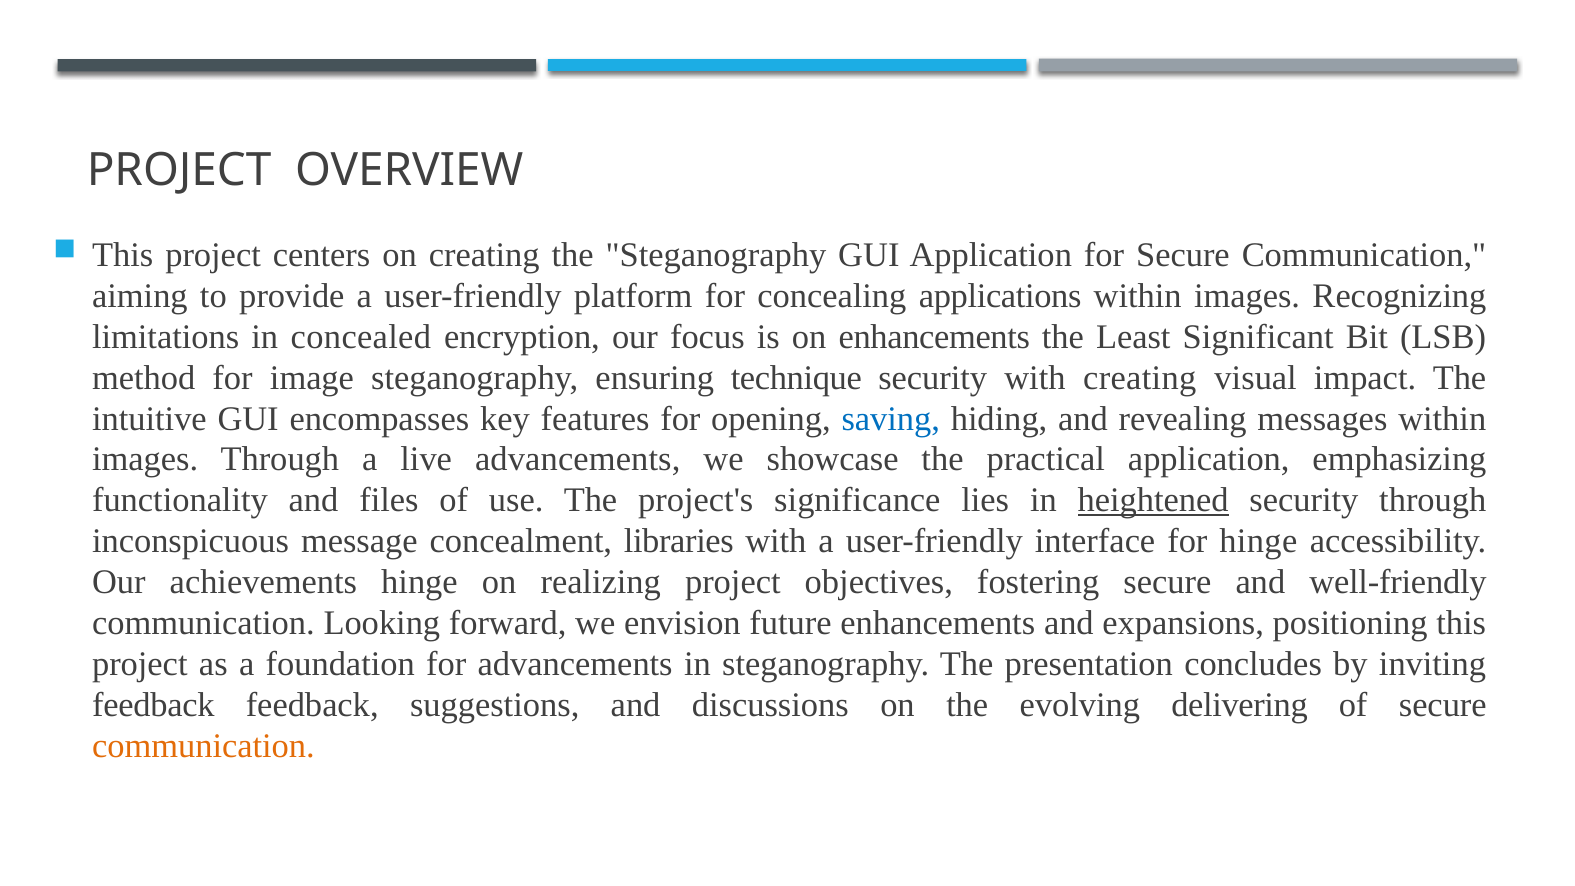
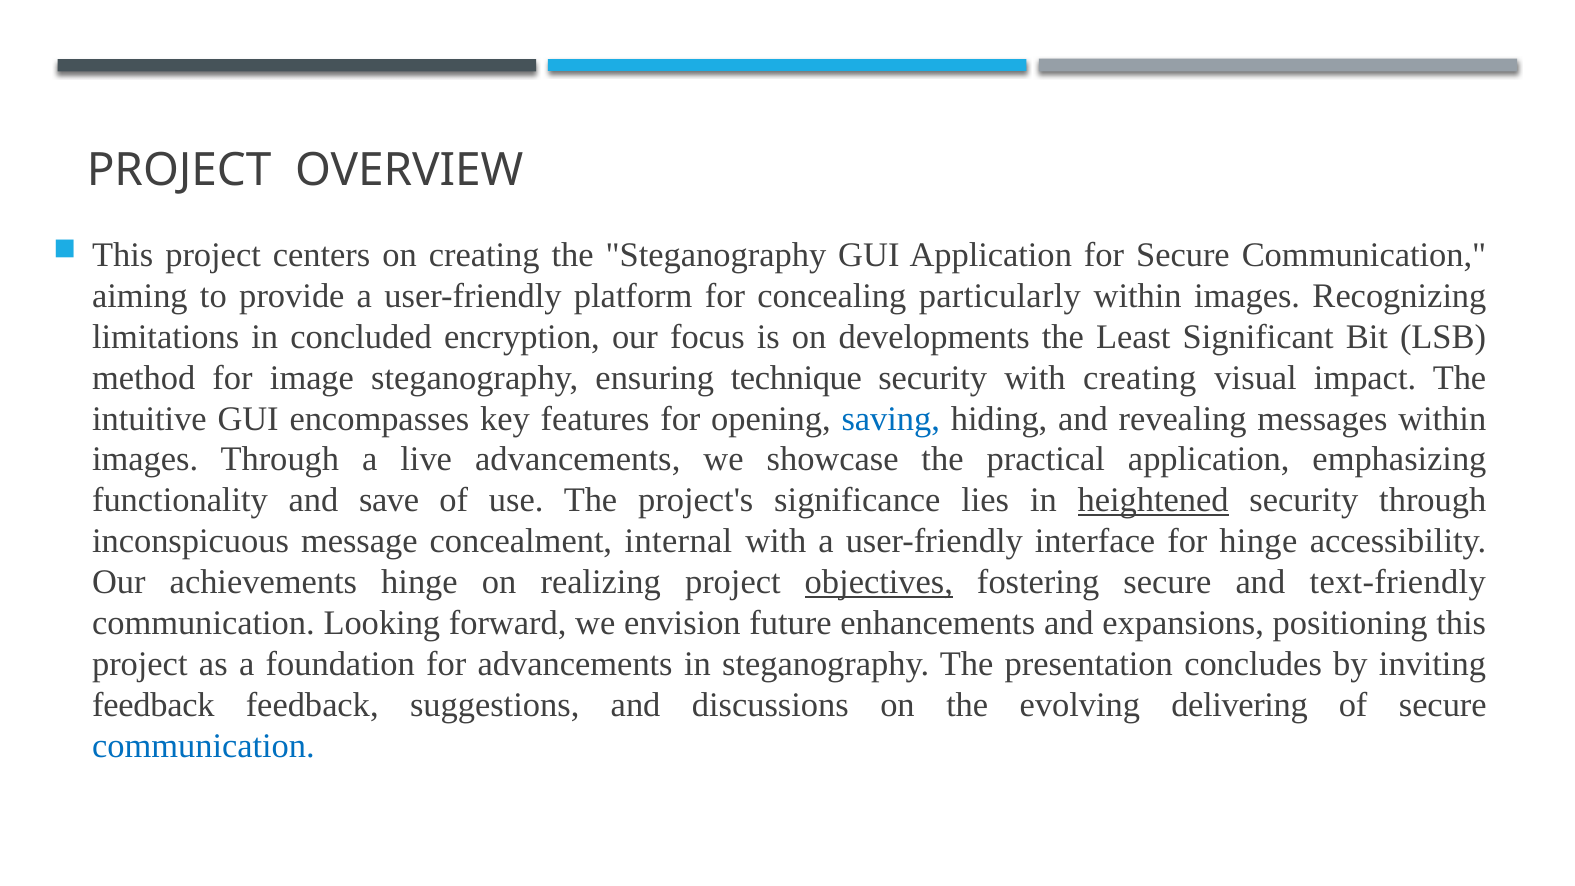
applications: applications -> particularly
concealed: concealed -> concluded
on enhancements: enhancements -> developments
files: files -> save
libraries: libraries -> internal
objectives underline: none -> present
well-friendly: well-friendly -> text-friendly
communication at (203, 746) colour: orange -> blue
